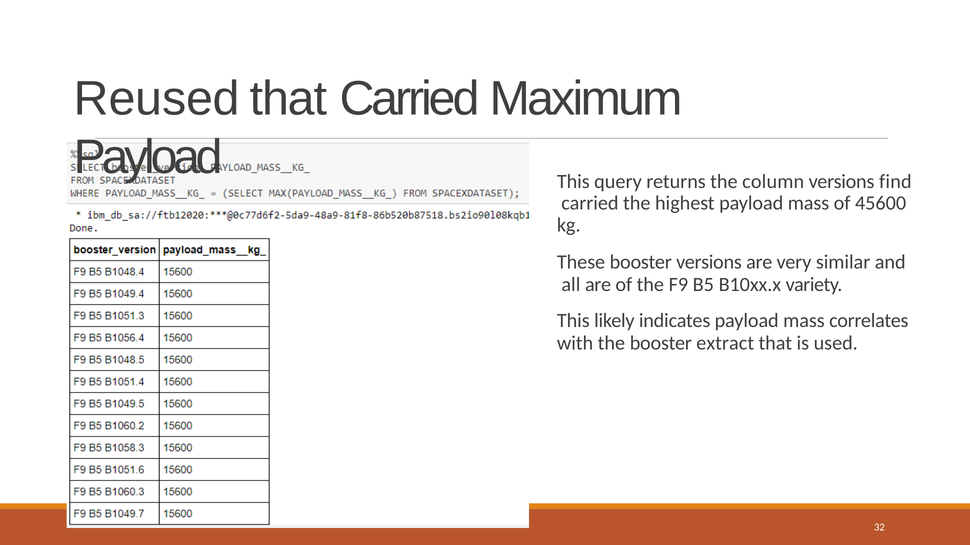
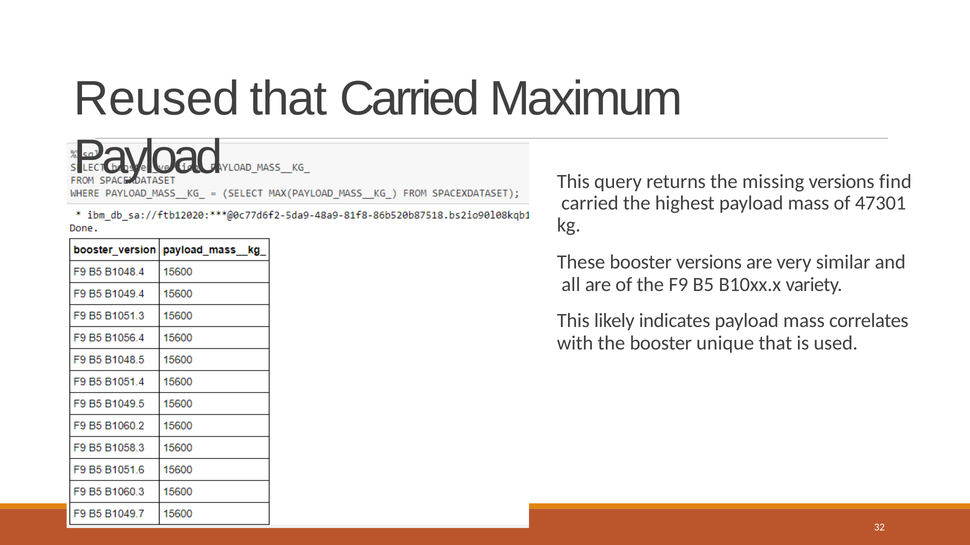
column: column -> missing
45600: 45600 -> 47301
extract: extract -> unique
